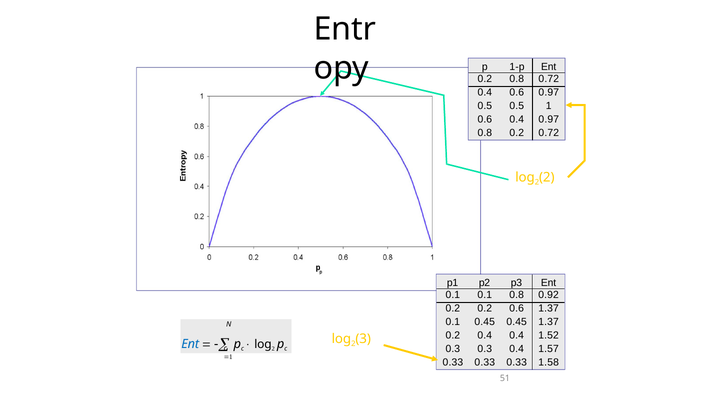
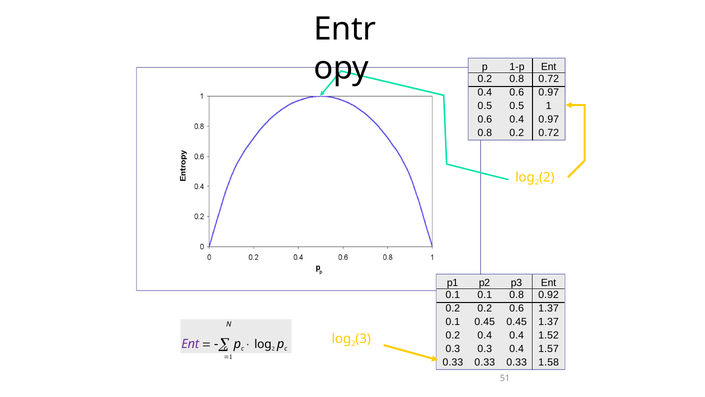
Ent at (190, 344) colour: blue -> purple
